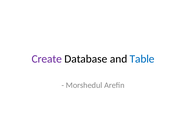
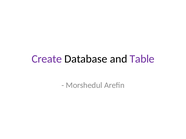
Table colour: blue -> purple
